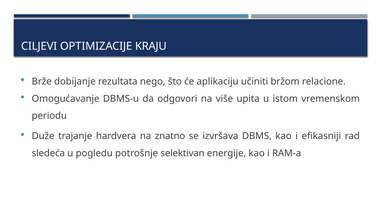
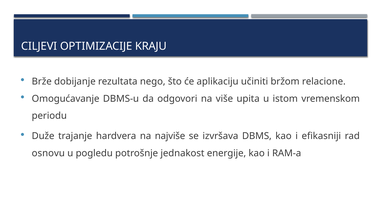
znatno: znatno -> najviše
sledeća: sledeća -> osnovu
selektivan: selektivan -> jednakost
